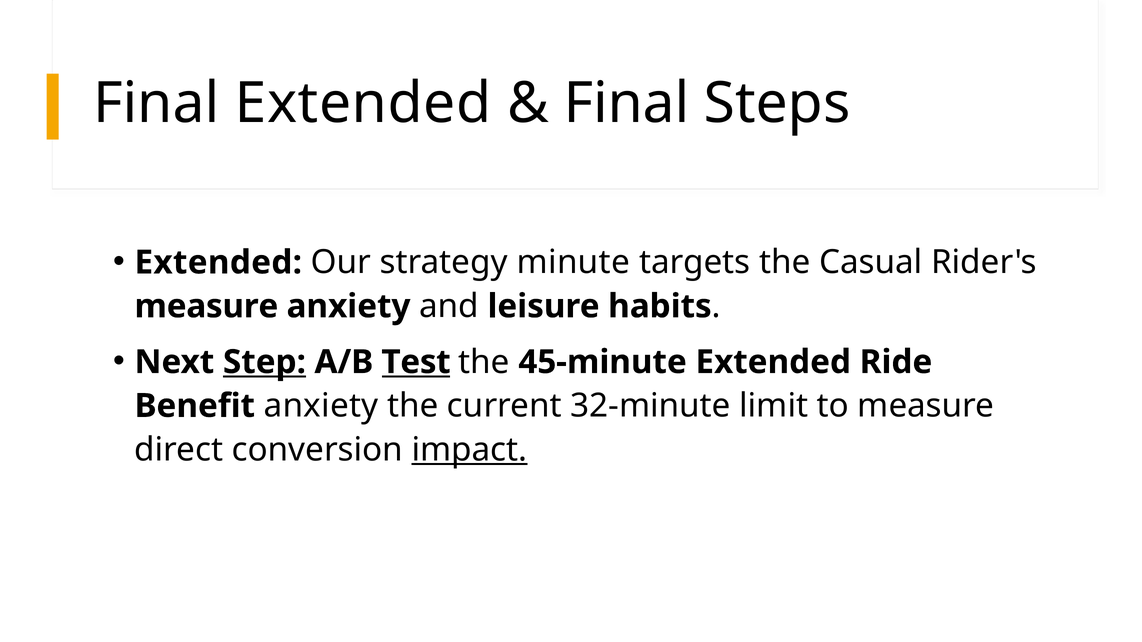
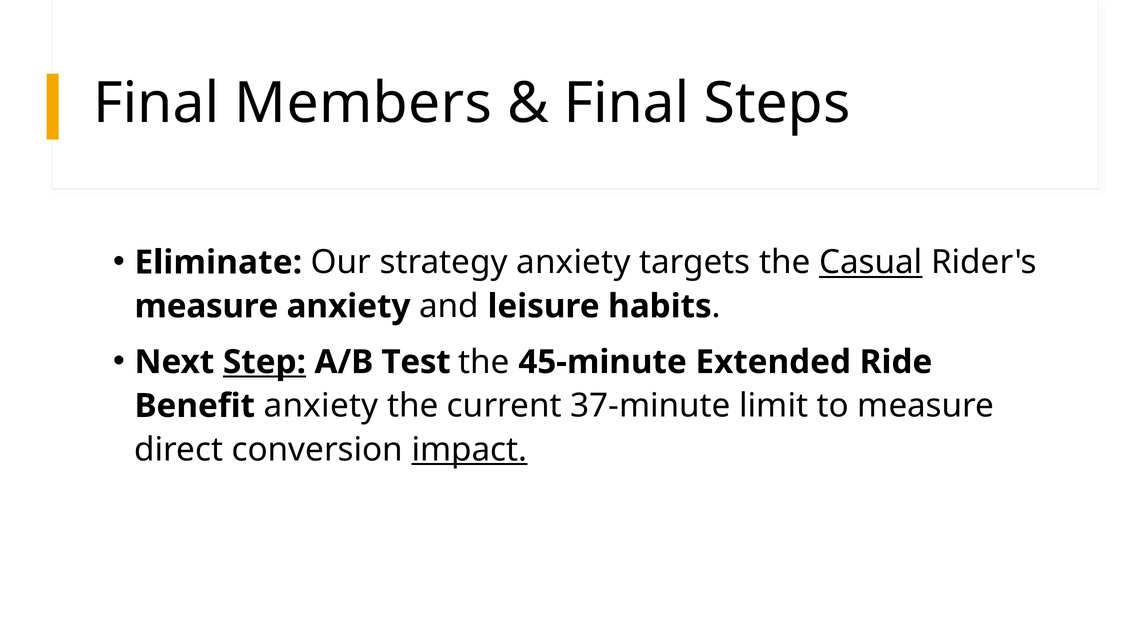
Final Extended: Extended -> Members
Extended at (218, 263): Extended -> Eliminate
strategy minute: minute -> anxiety
Casual underline: none -> present
Test underline: present -> none
32-minute: 32-minute -> 37-minute
